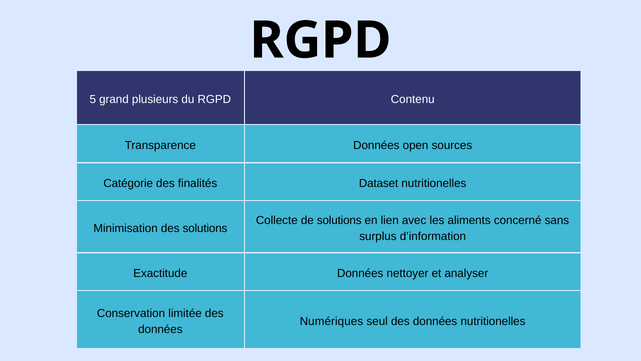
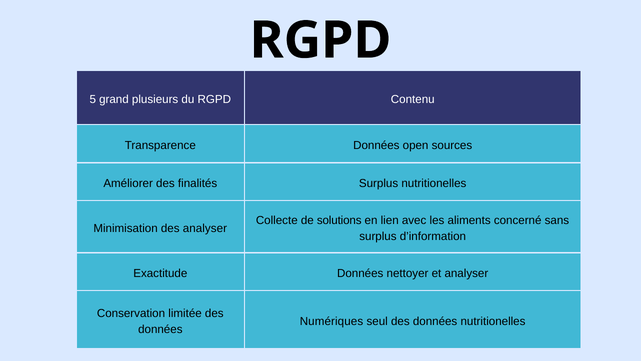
Catégorie: Catégorie -> Améliorer
finalités Dataset: Dataset -> Surplus
des solutions: solutions -> analyser
